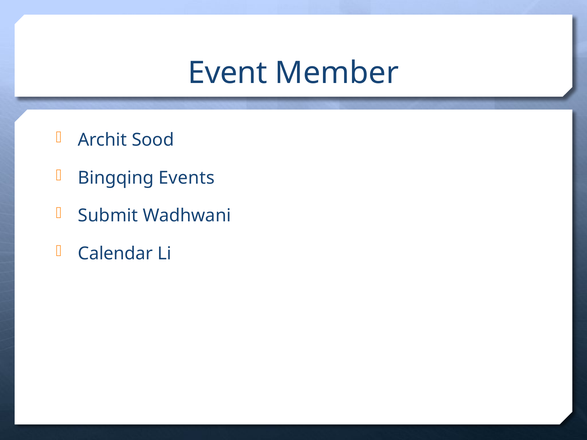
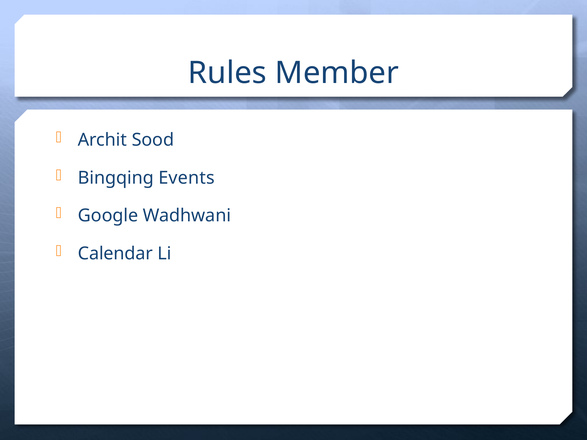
Event: Event -> Rules
Submit: Submit -> Google
